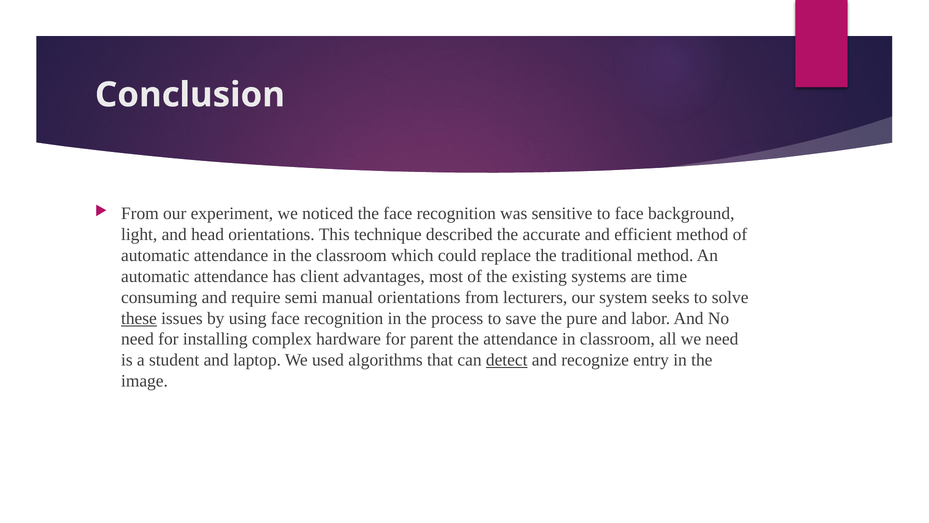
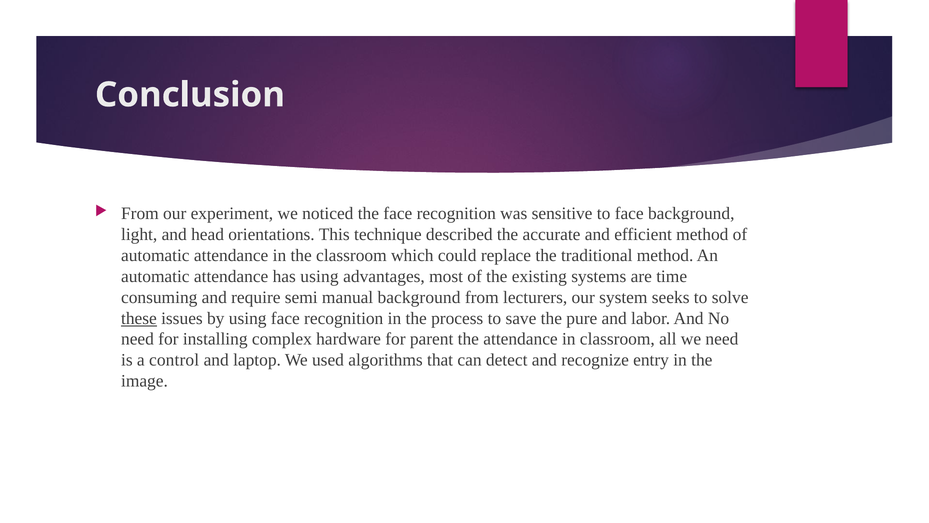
has client: client -> using
manual orientations: orientations -> background
student: student -> control
detect underline: present -> none
